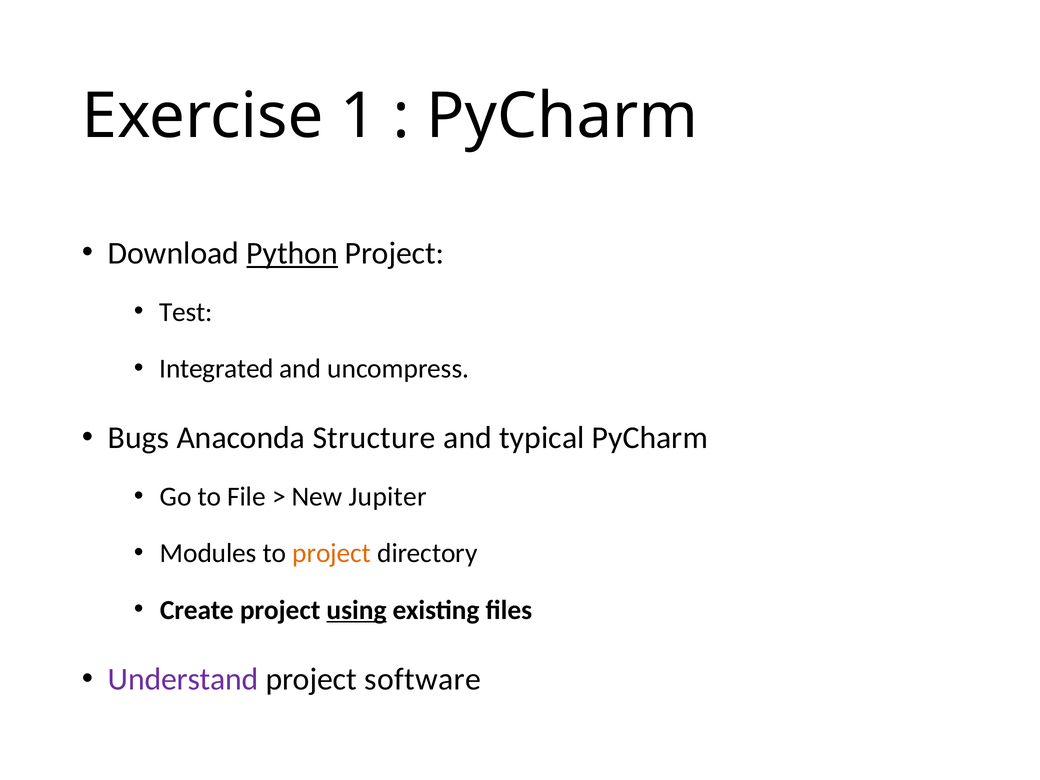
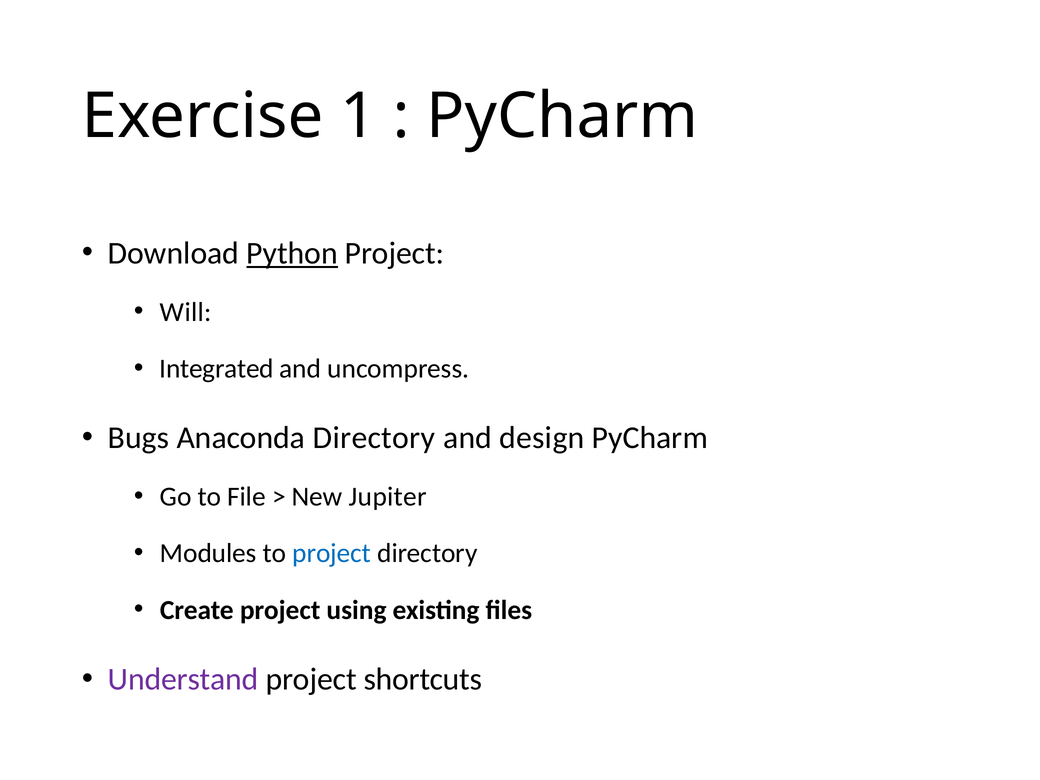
Test: Test -> Will
Anaconda Structure: Structure -> Directory
typical: typical -> design
project at (332, 553) colour: orange -> blue
using underline: present -> none
software: software -> shortcuts
